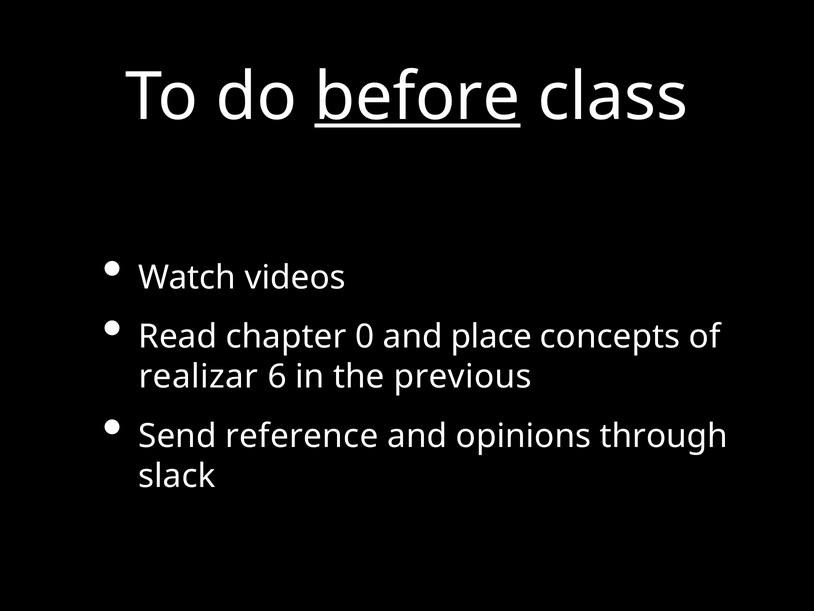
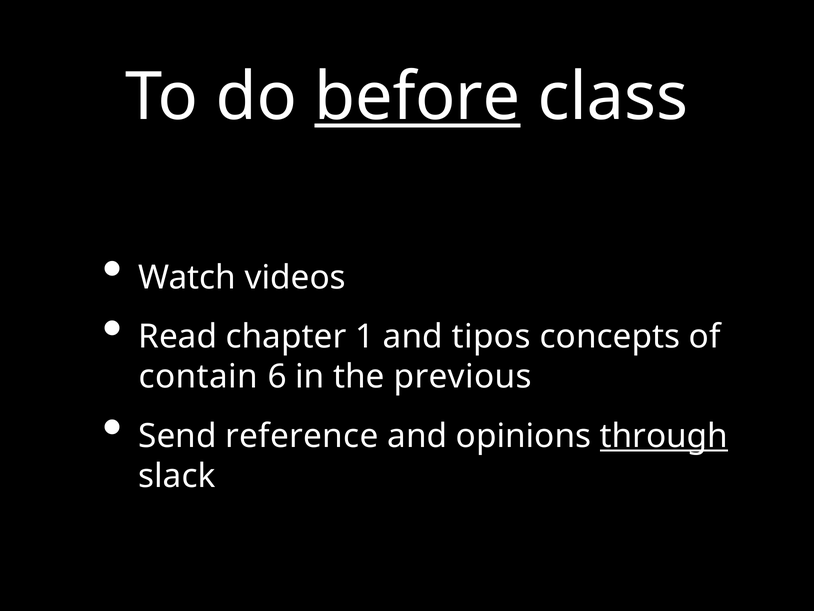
0: 0 -> 1
place: place -> tipos
realizar: realizar -> contain
through underline: none -> present
